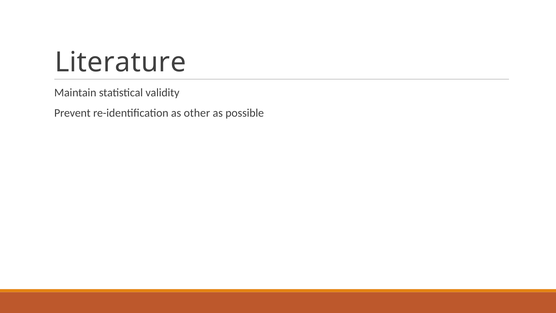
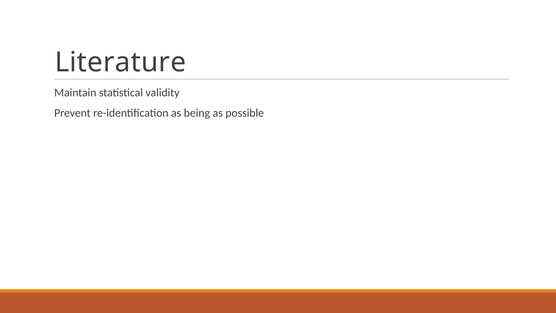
other: other -> being
